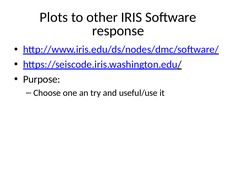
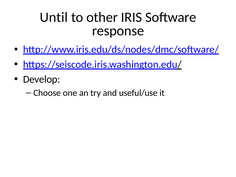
Plots: Plots -> Until
Purpose: Purpose -> Develop
